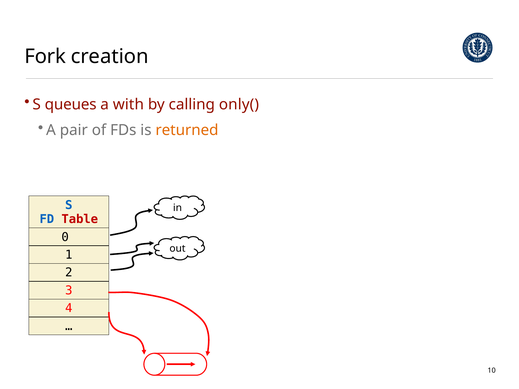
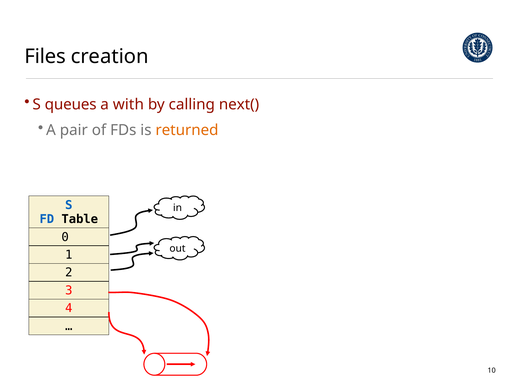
Fork: Fork -> Files
only(: only( -> next(
Table colour: red -> black
